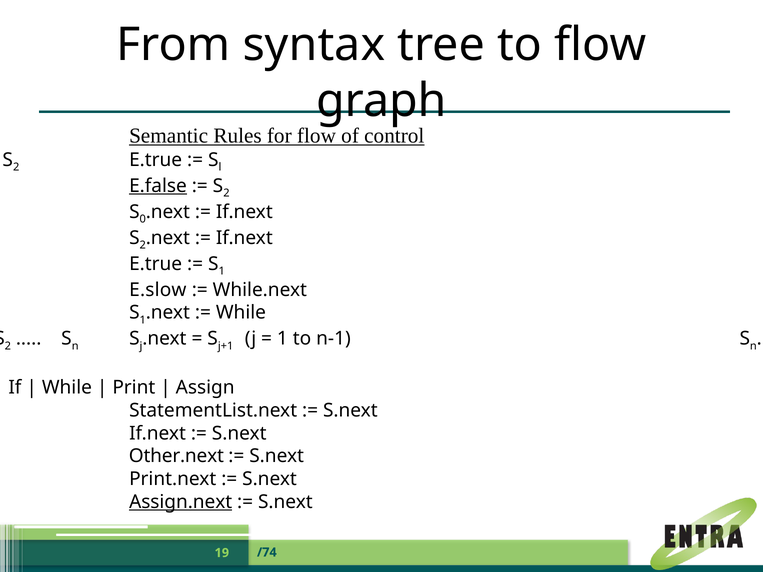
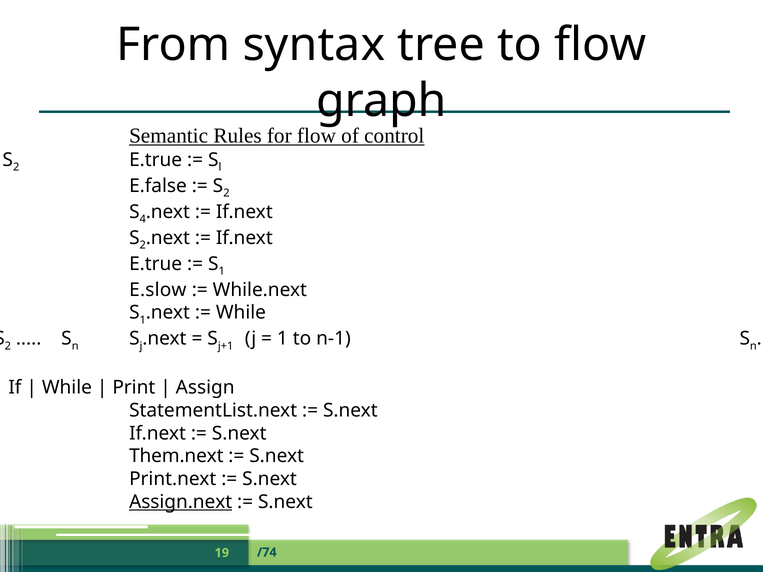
E.false underline: present -> none
0: 0 -> 4
Other.next: Other.next -> Them.next
